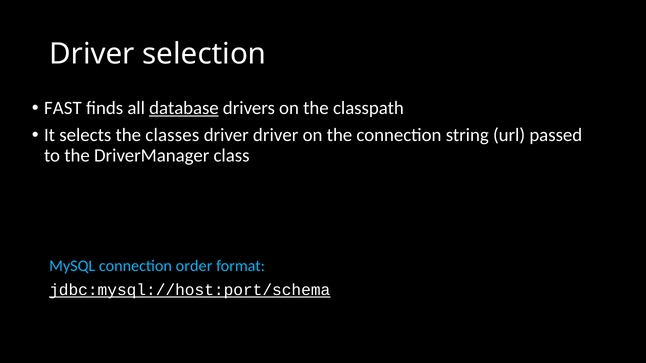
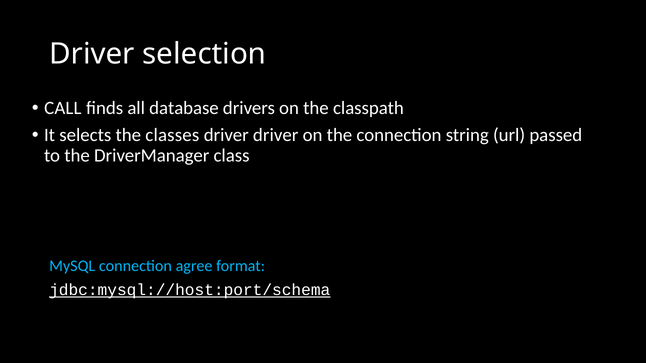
FAST: FAST -> CALL
database underline: present -> none
order: order -> agree
